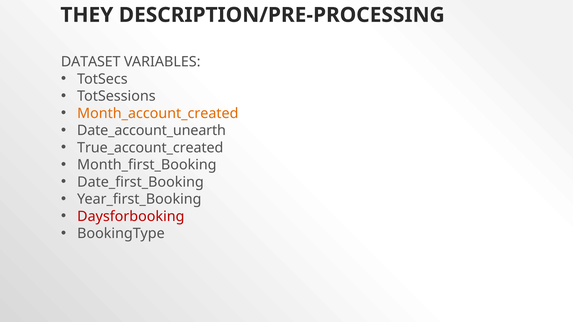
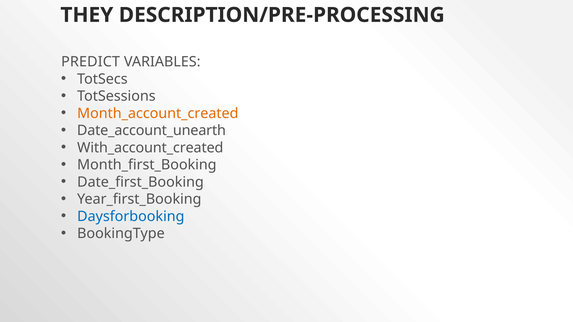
DATASET: DATASET -> PREDICT
True_account_created: True_account_created -> With_account_created
Daysforbooking colour: red -> blue
